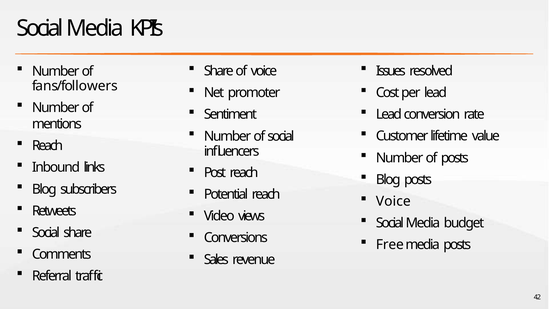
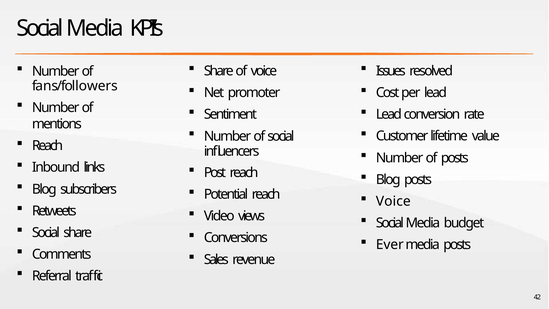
Free: Free -> Ever
